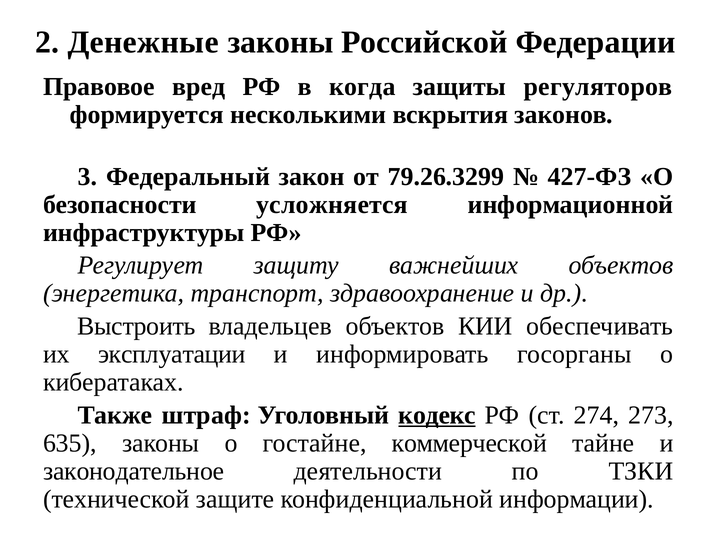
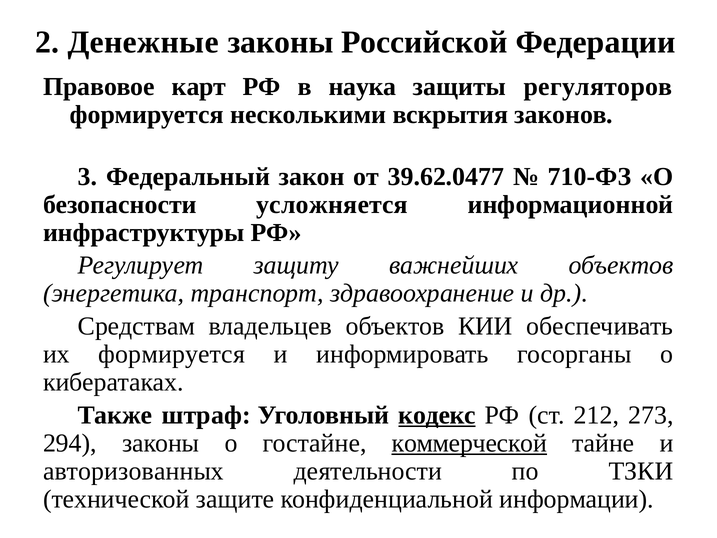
вред: вред -> карт
когда: когда -> наука
79.26.3299: 79.26.3299 -> 39.62.0477
427-ФЗ: 427-ФЗ -> 710-ФЗ
Выстроить: Выстроить -> Средствам
их эксплуатации: эксплуатации -> формируется
274: 274 -> 212
635: 635 -> 294
коммерческой underline: none -> present
законодательное: законодательное -> авторизованных
